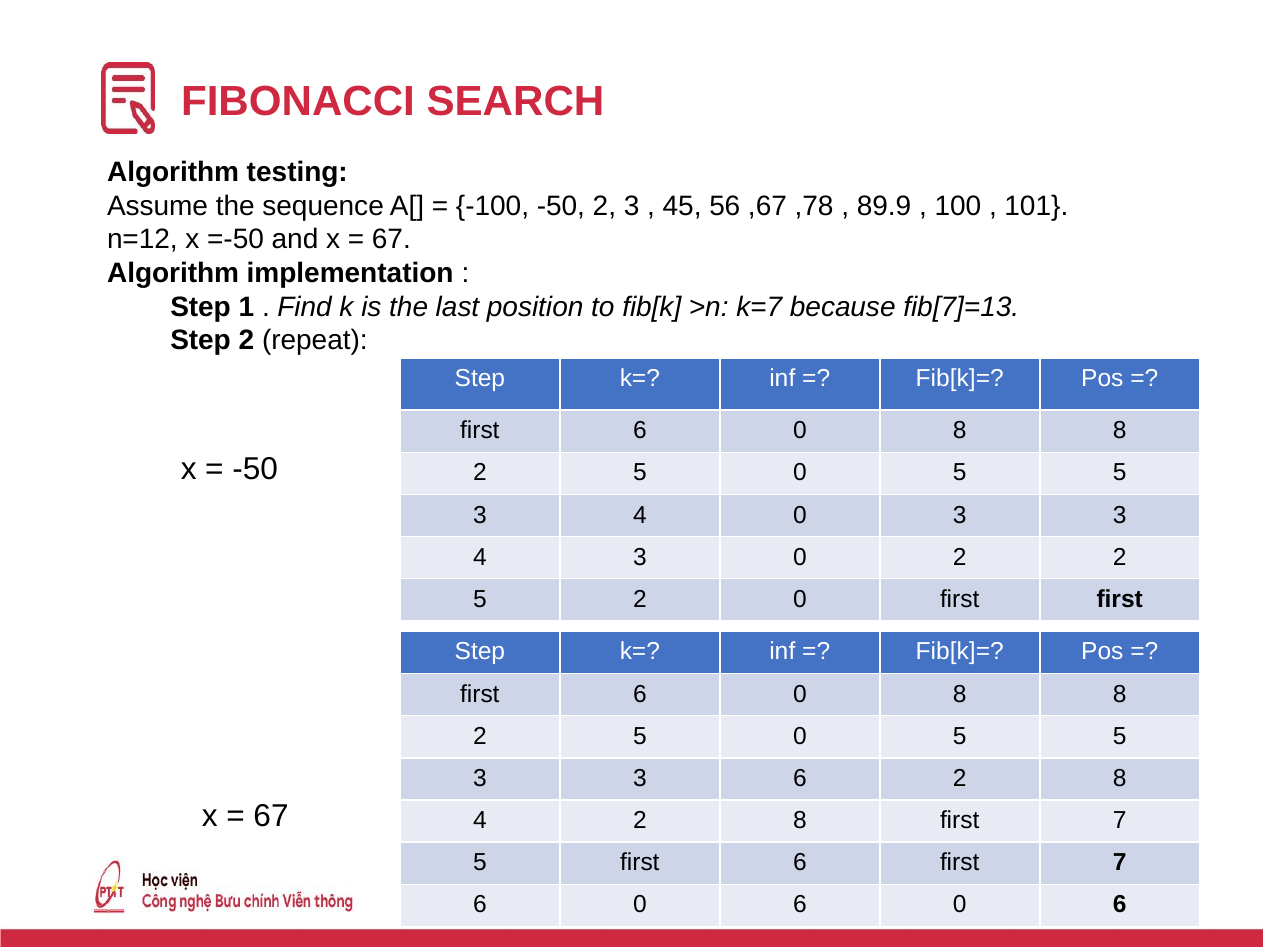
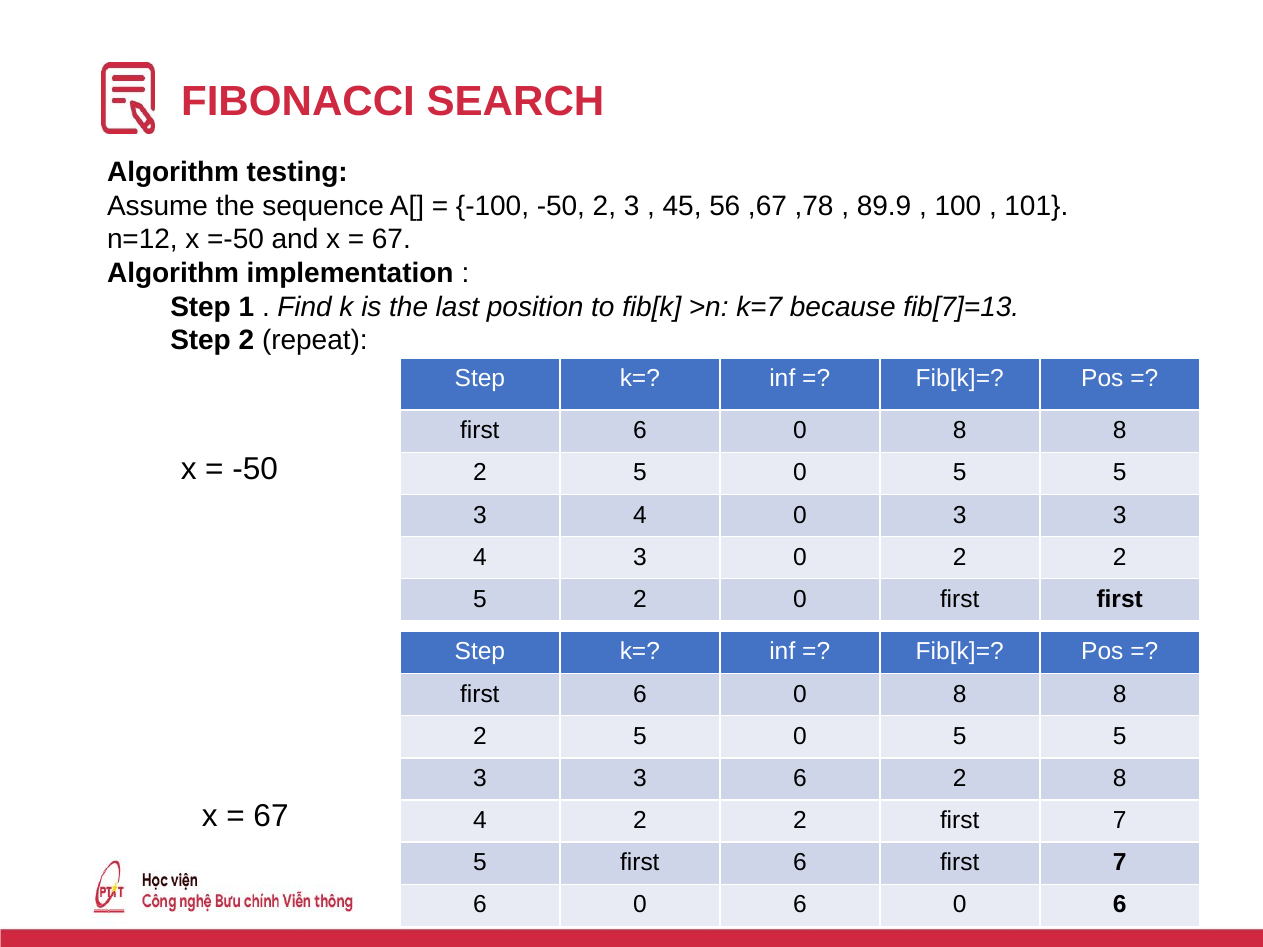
4 2 8: 8 -> 2
